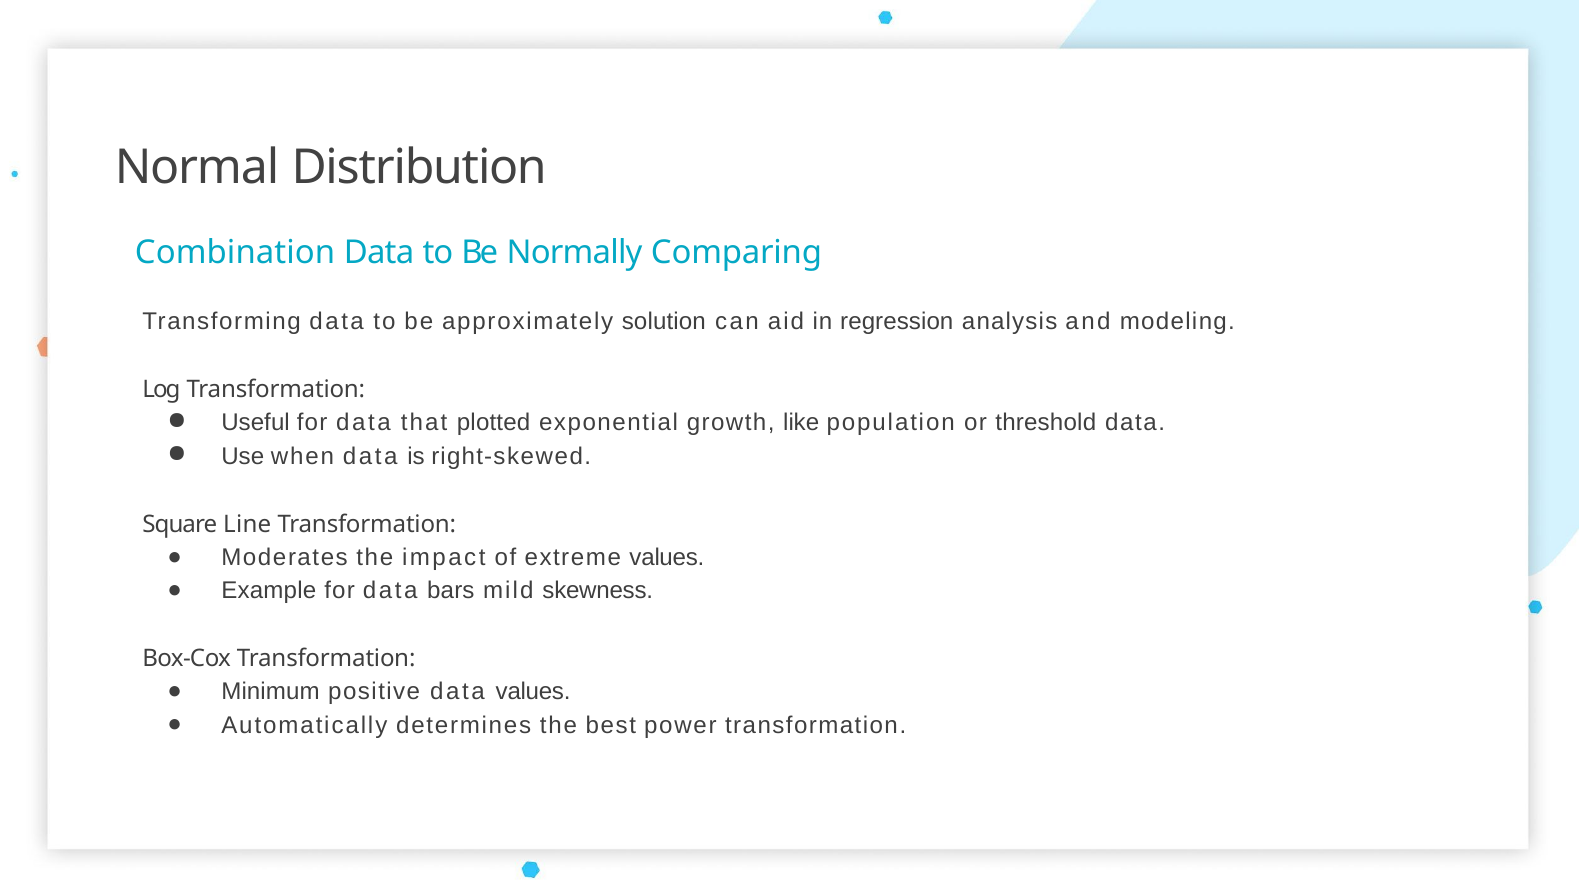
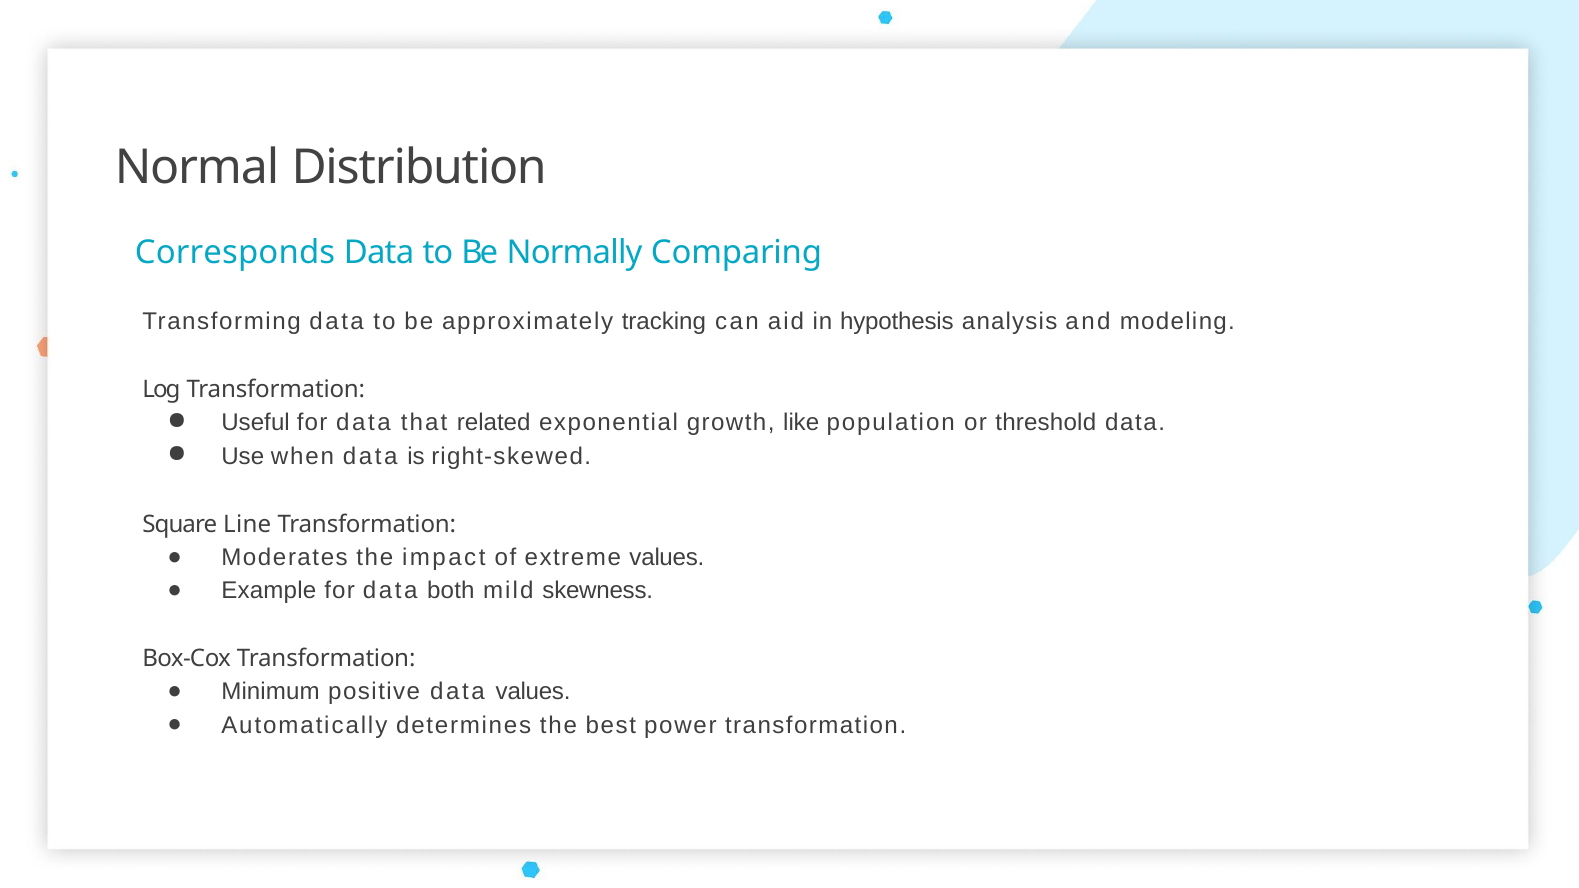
Combination: Combination -> Corresponds
solution: solution -> tracking
regression: regression -> hypothesis
plotted: plotted -> related
bars: bars -> both
